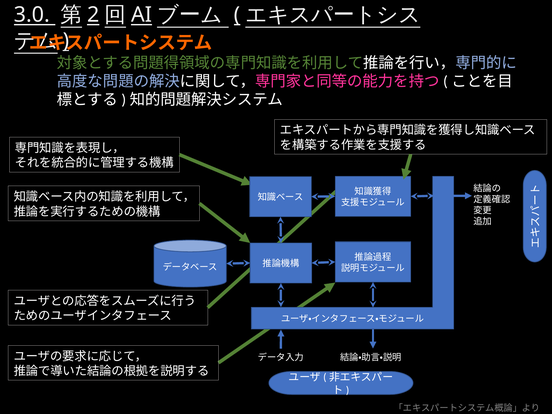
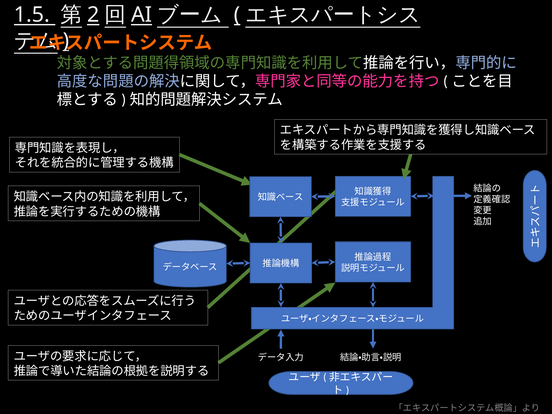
3.0: 3.0 -> 1.5
